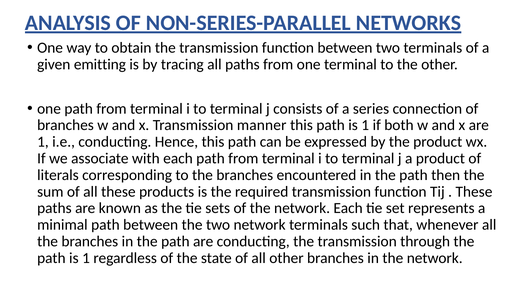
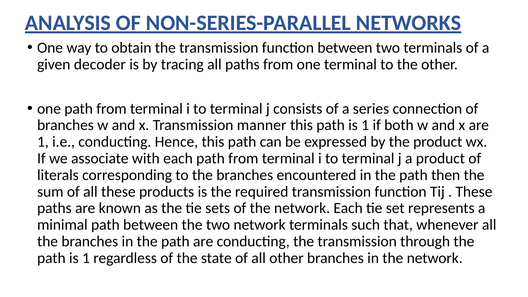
emitting: emitting -> decoder
